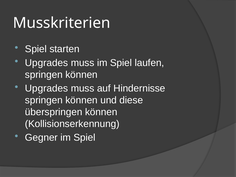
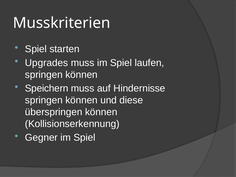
Upgrades at (47, 88): Upgrades -> Speichern
